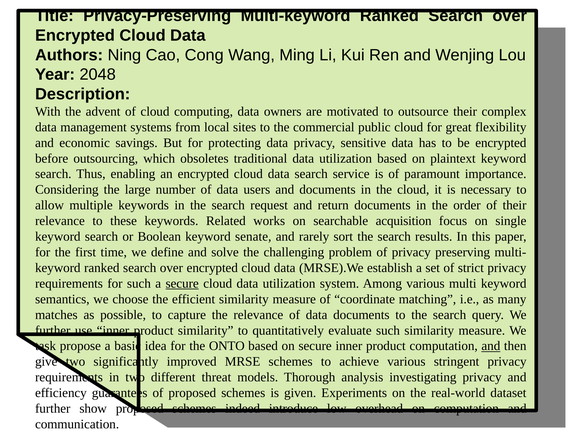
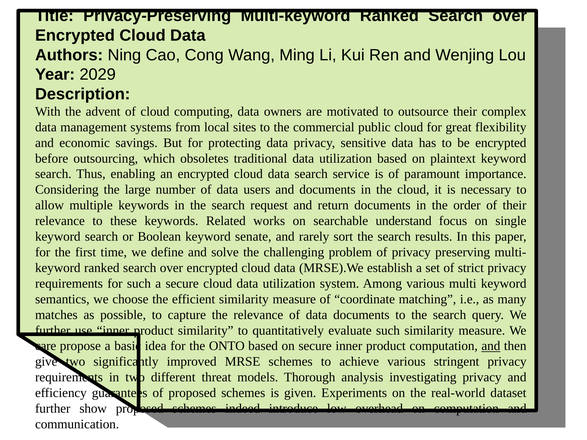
2048: 2048 -> 2029
acquisition: acquisition -> understand
secure at (182, 284) underline: present -> none
task: task -> care
